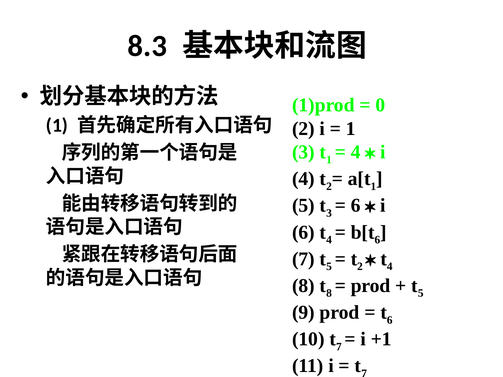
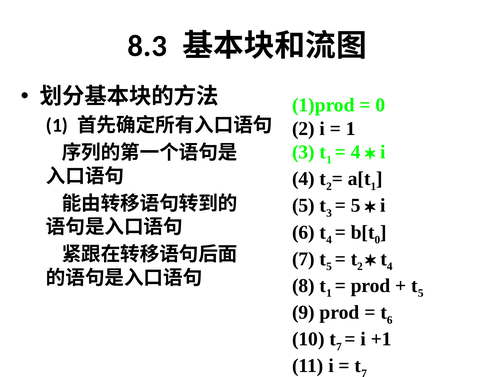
6 at (356, 206): 6 -> 5
6 at (377, 240): 6 -> 0
8 at (329, 293): 8 -> 1
